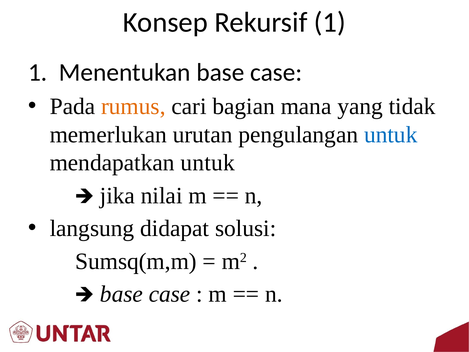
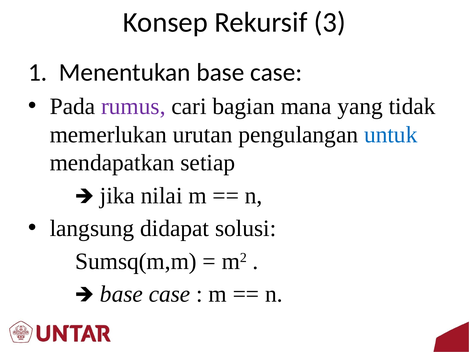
Rekursif 1: 1 -> 3
rumus colour: orange -> purple
mendapatkan untuk: untuk -> setiap
